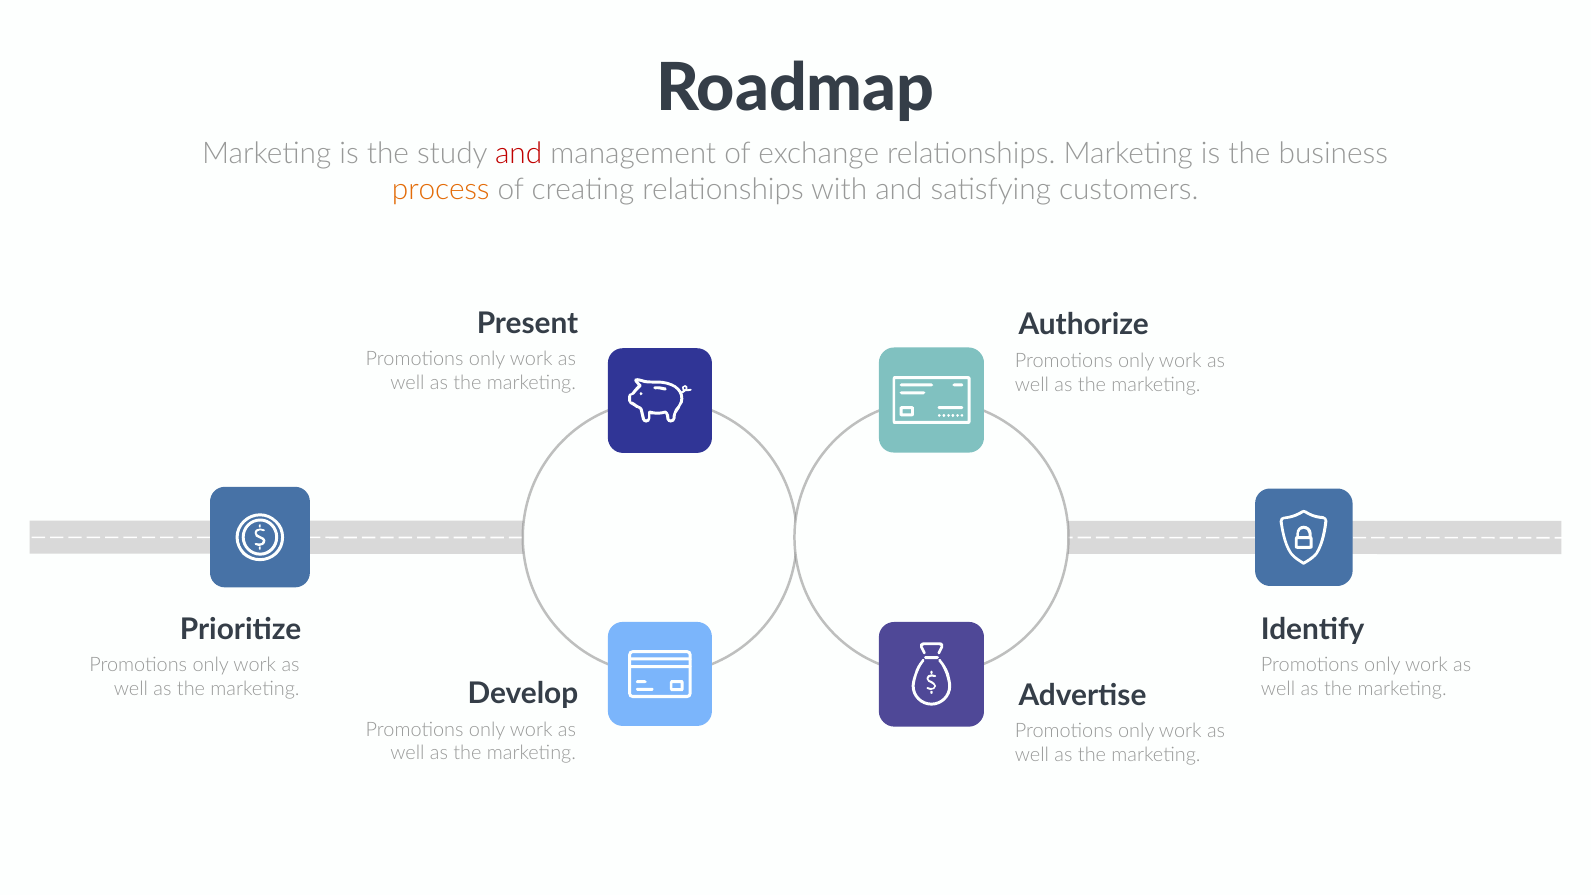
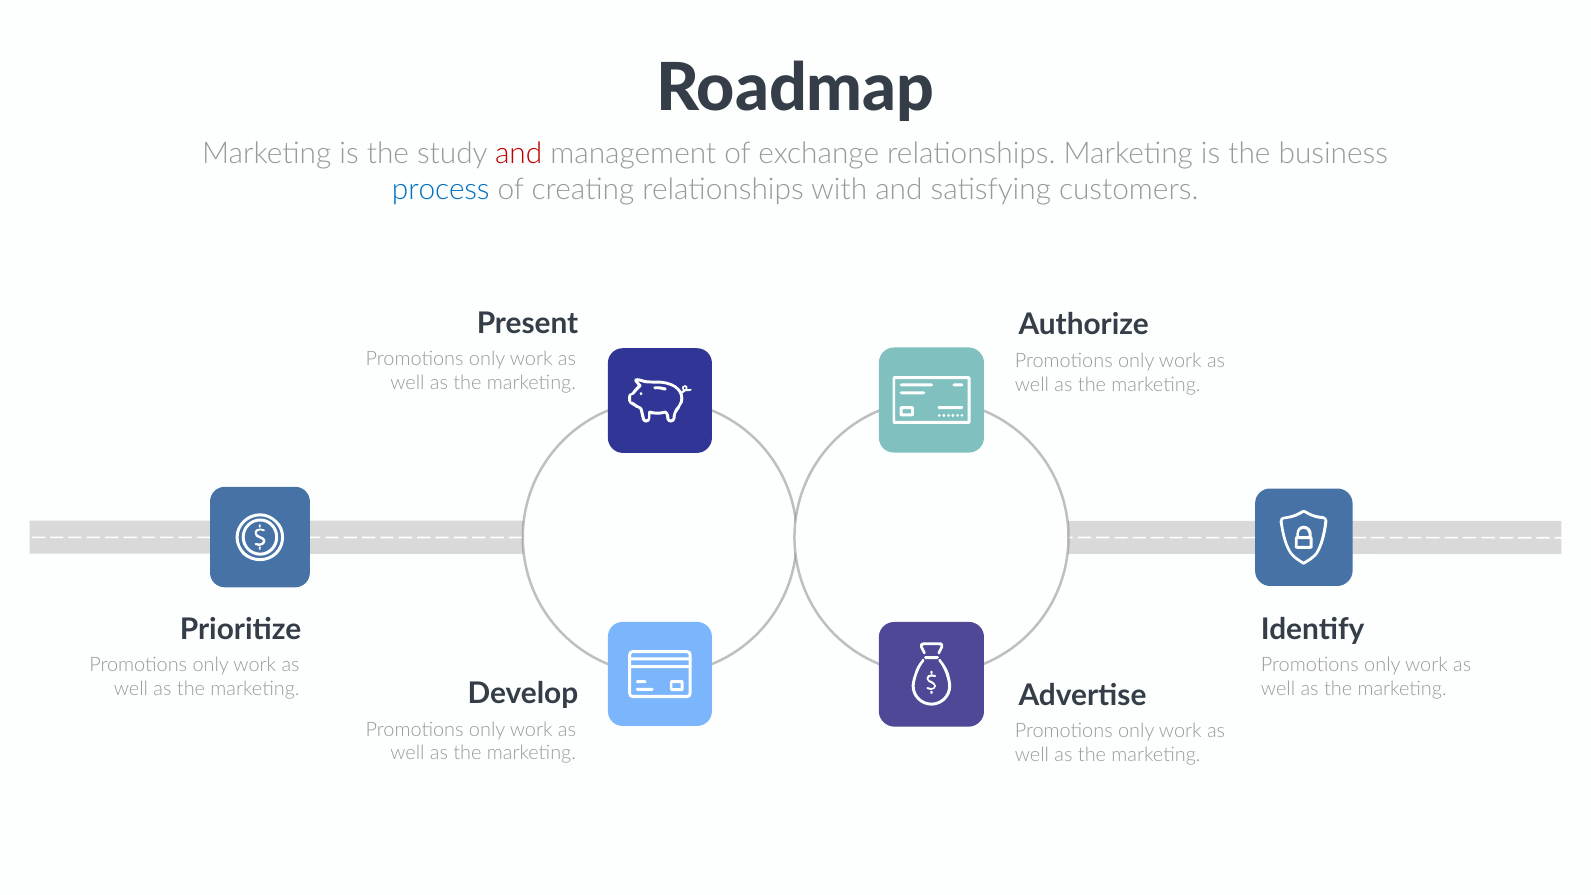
process colour: orange -> blue
